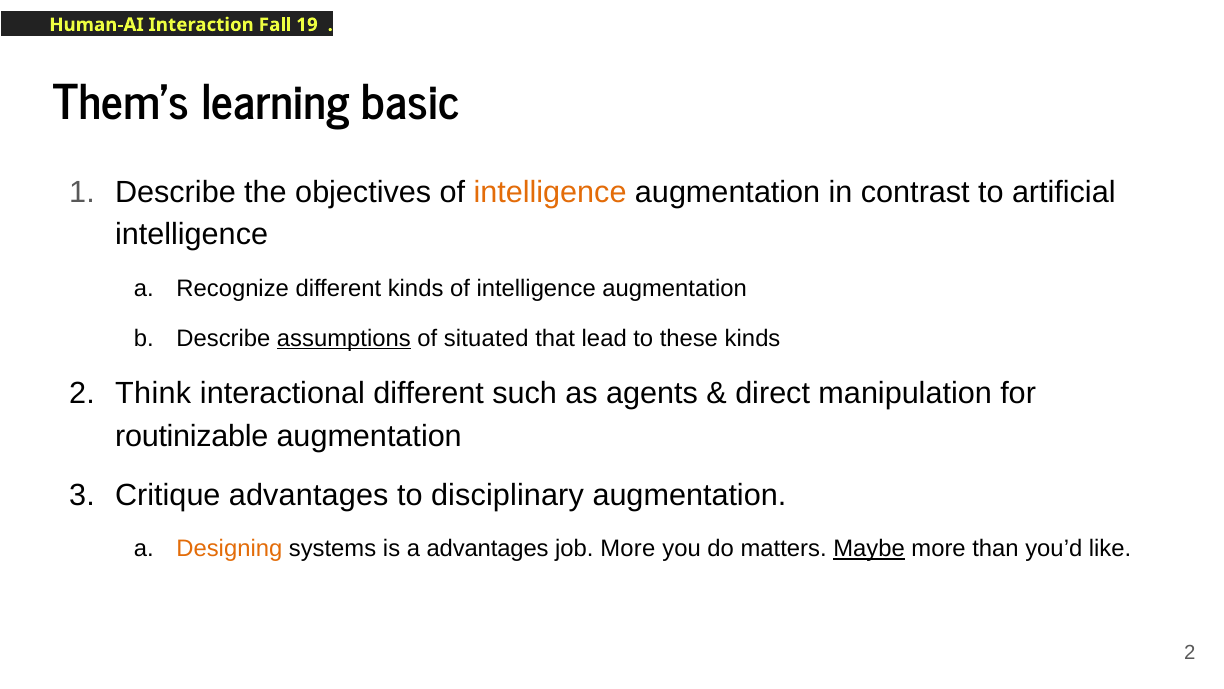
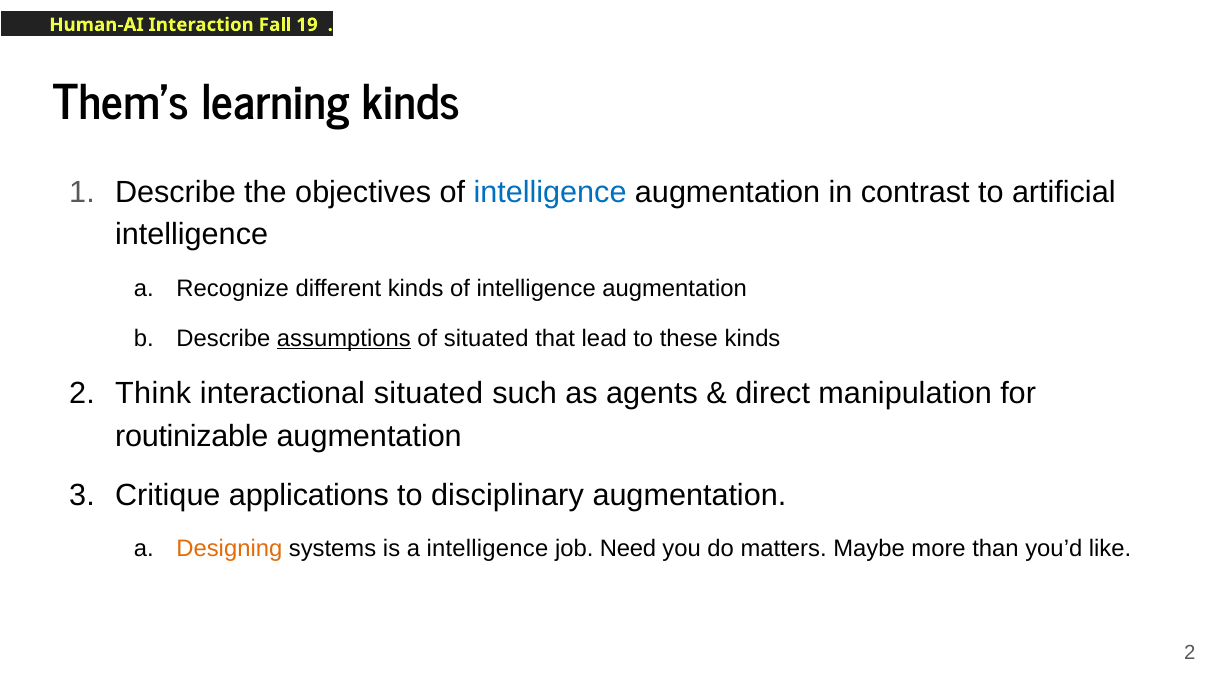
learning basic: basic -> kinds
intelligence at (550, 192) colour: orange -> blue
interactional different: different -> situated
Critique advantages: advantages -> applications
a advantages: advantages -> intelligence
job More: More -> Need
Maybe underline: present -> none
